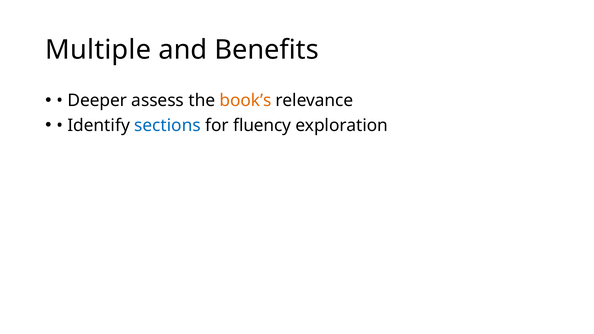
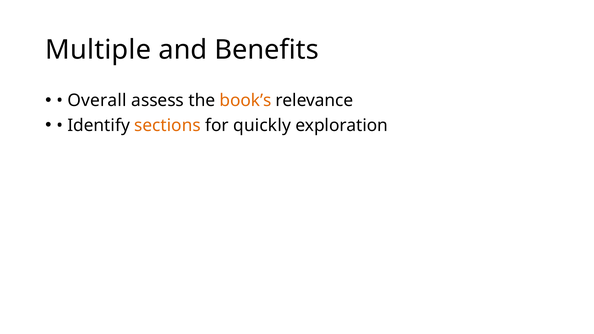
Deeper: Deeper -> Overall
sections colour: blue -> orange
fluency: fluency -> quickly
